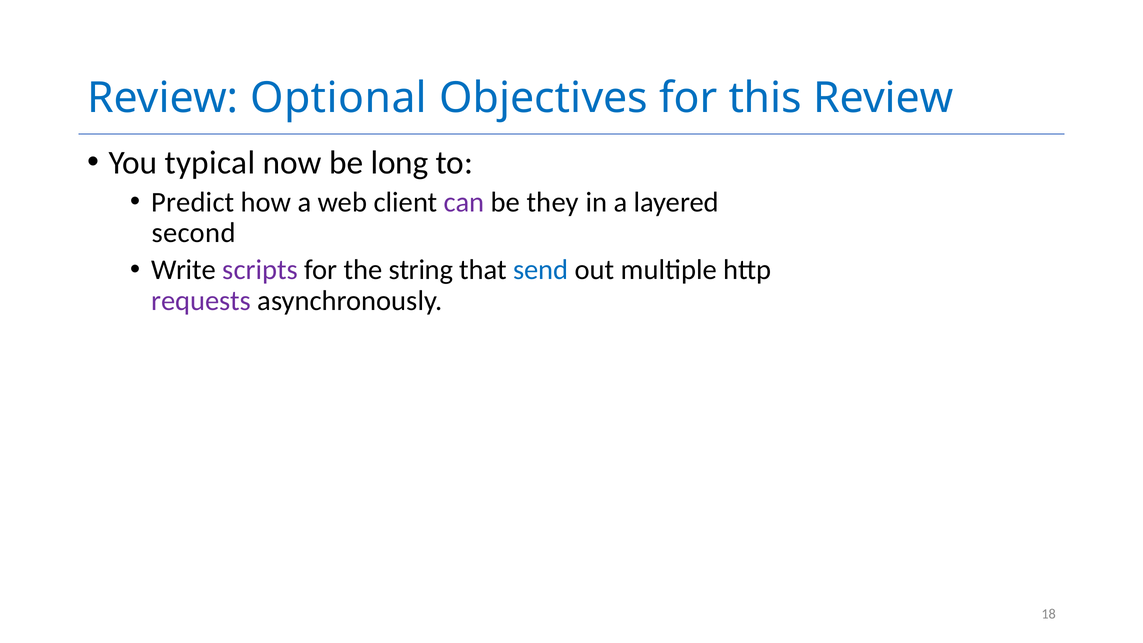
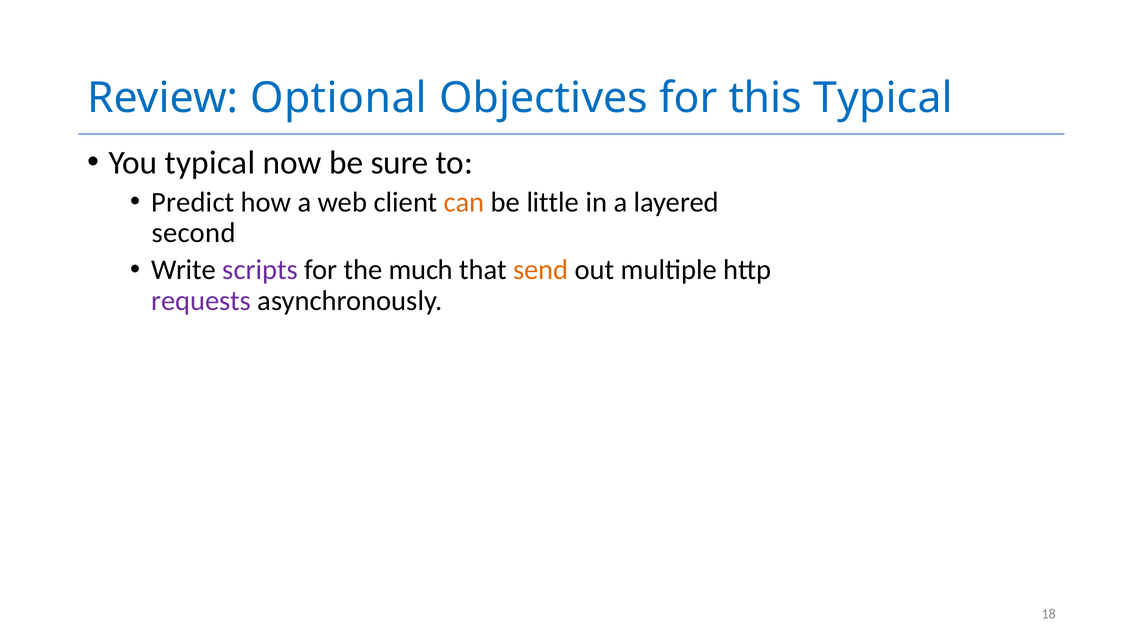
this Review: Review -> Typical
long: long -> sure
can colour: purple -> orange
they: they -> little
string: string -> much
send colour: blue -> orange
